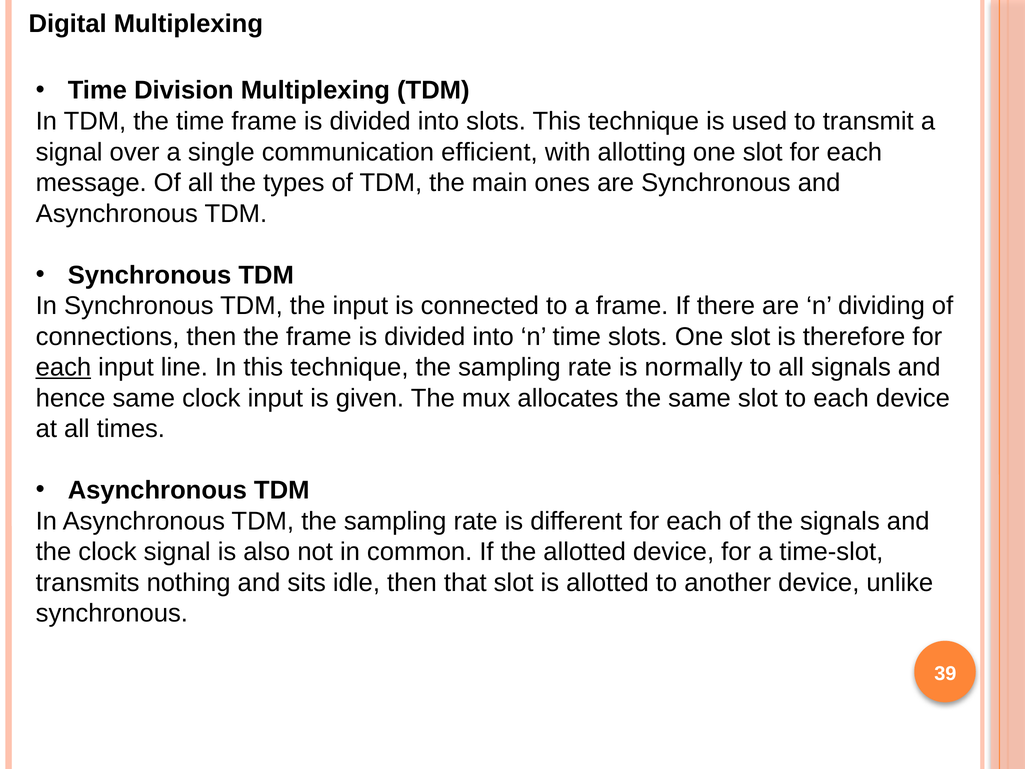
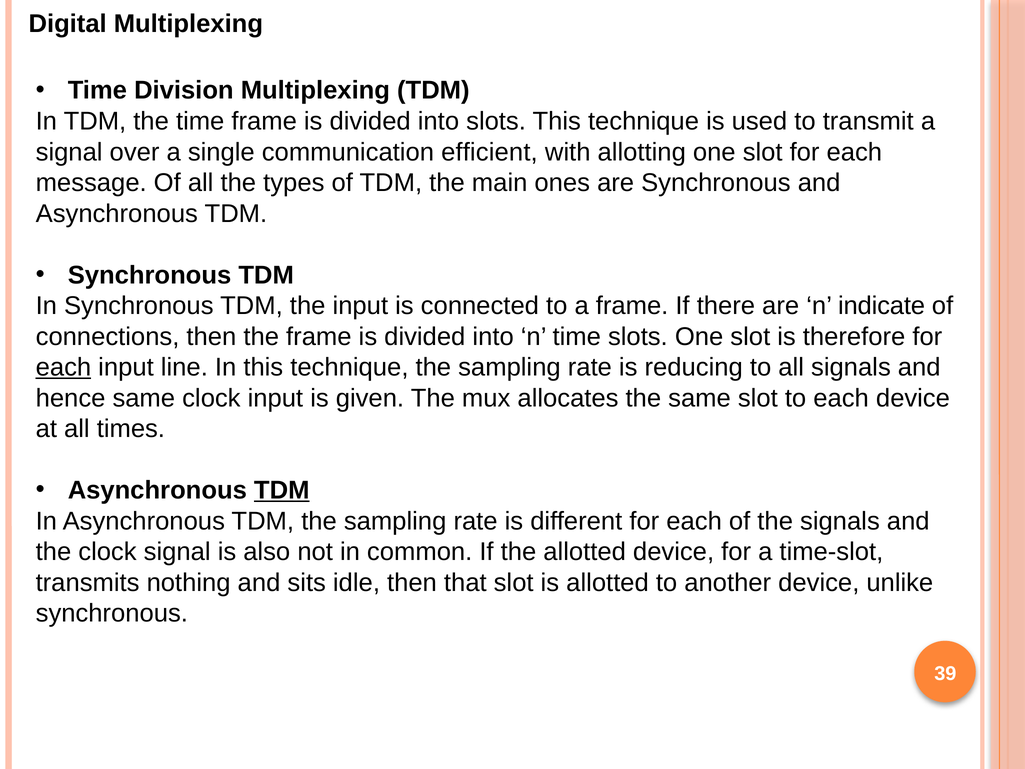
dividing: dividing -> indicate
normally: normally -> reducing
TDM at (282, 490) underline: none -> present
